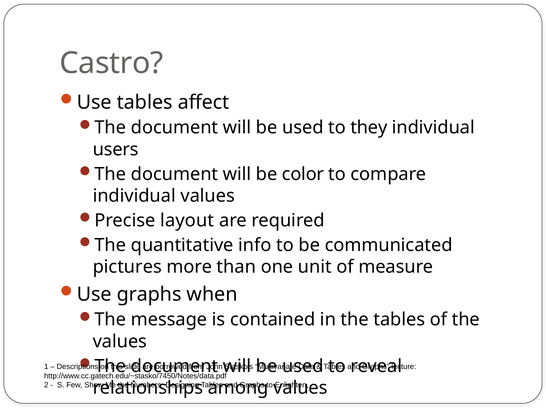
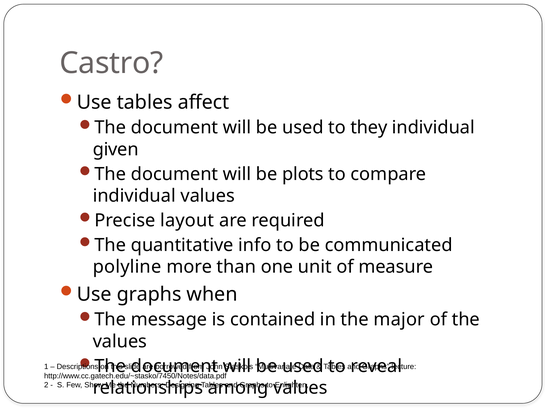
users: users -> given
color: color -> plots
pictures: pictures -> polyline
the tables: tables -> major
